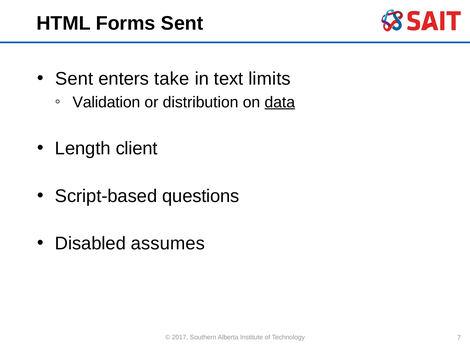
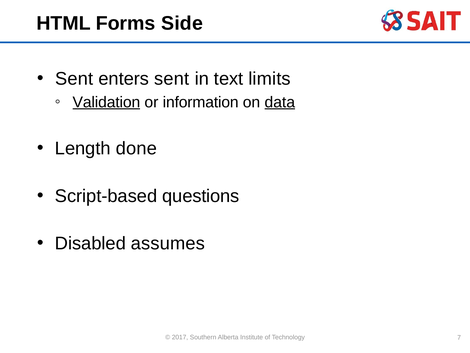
Forms Sent: Sent -> Side
enters take: take -> sent
Validation underline: none -> present
distribution: distribution -> information
client: client -> done
